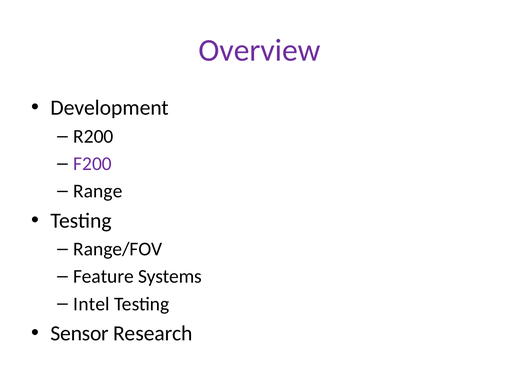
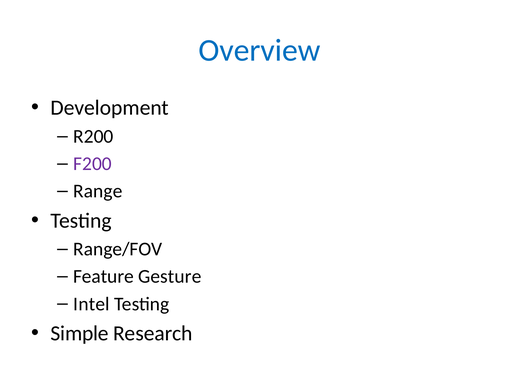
Overview colour: purple -> blue
Systems: Systems -> Gesture
Sensor: Sensor -> Simple
